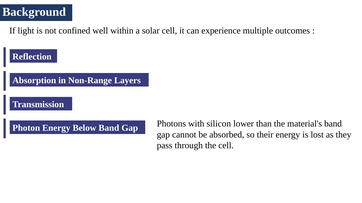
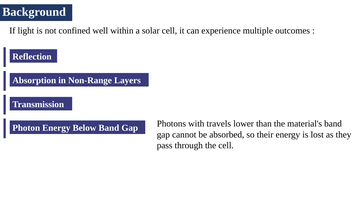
silicon: silicon -> travels
